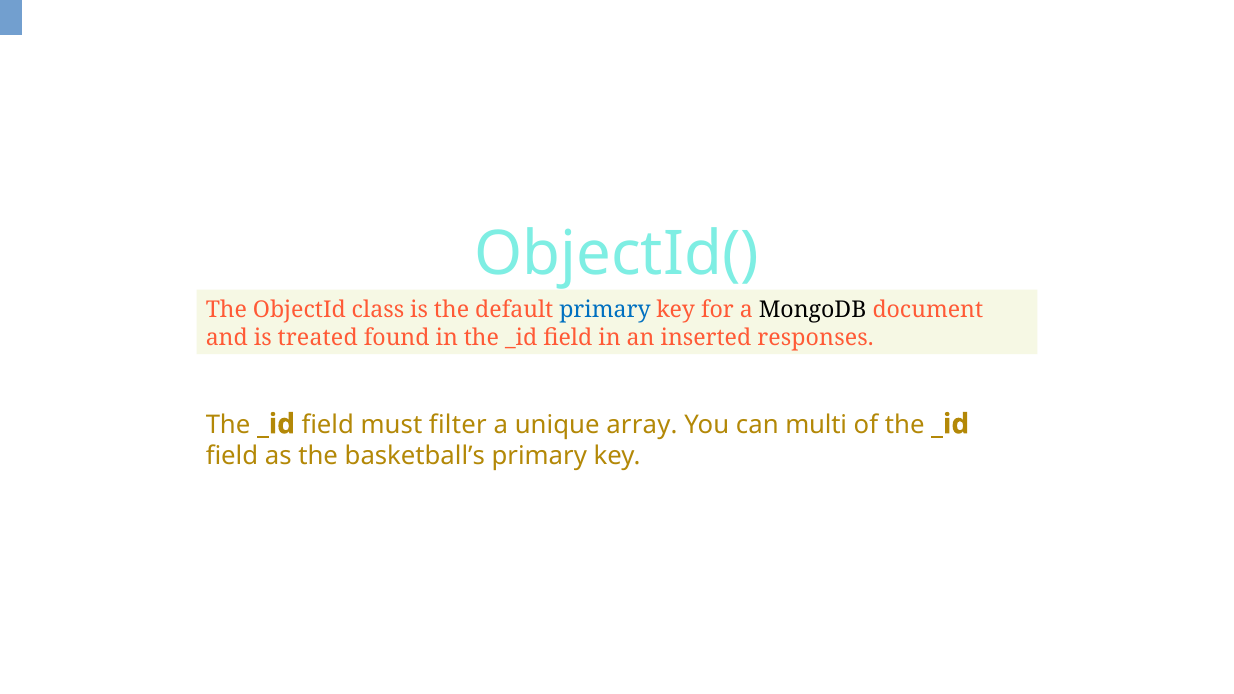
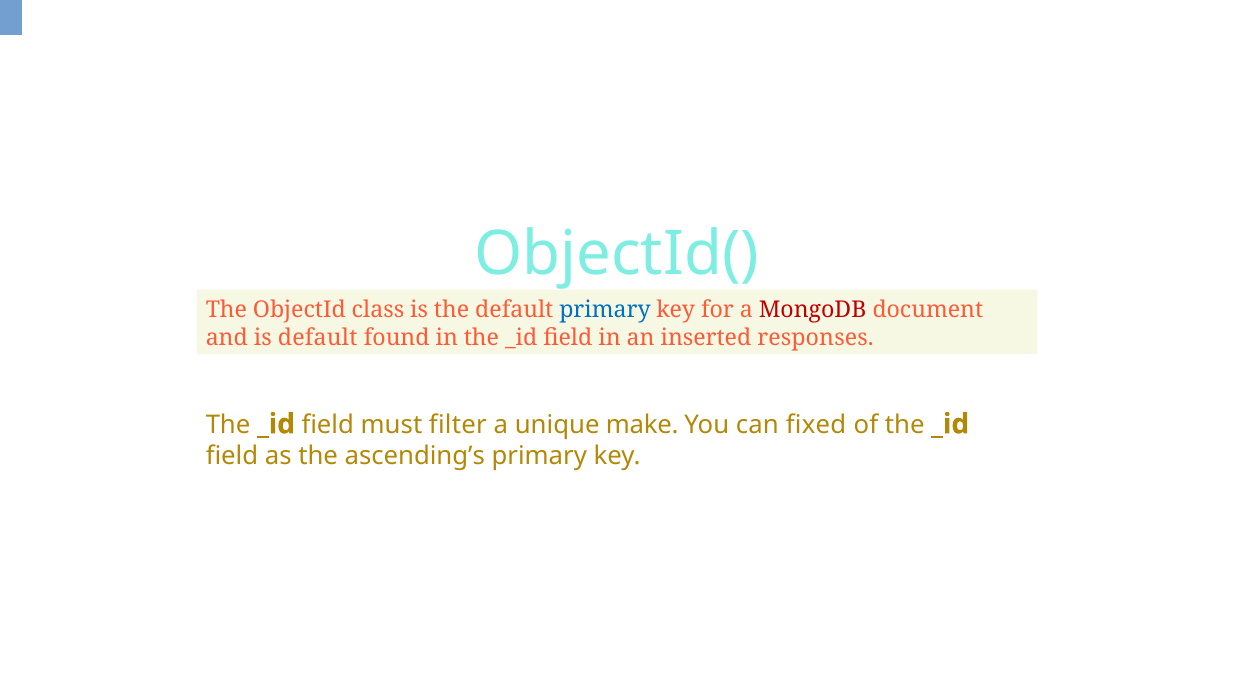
MongoDB colour: black -> red
is treated: treated -> default
array: array -> make
multi: multi -> fixed
basketball’s: basketball’s -> ascending’s
